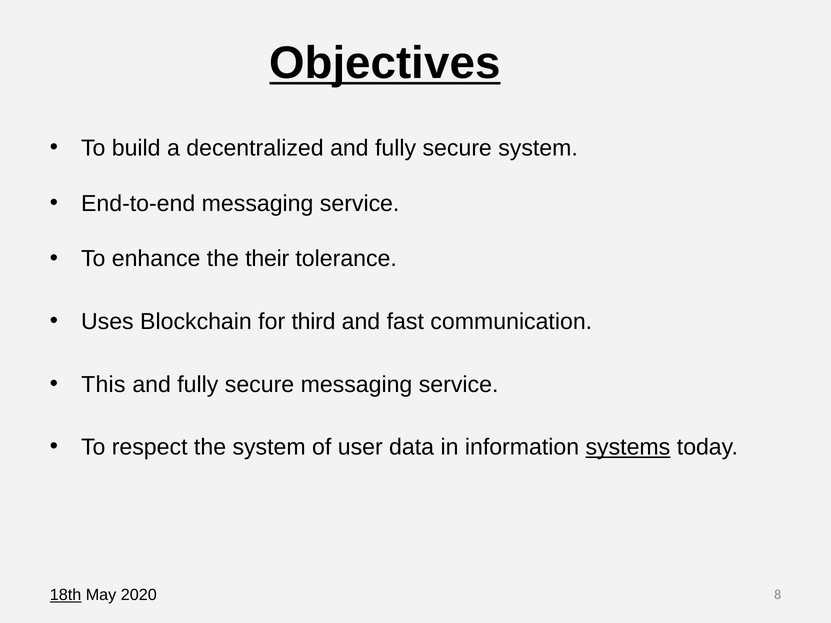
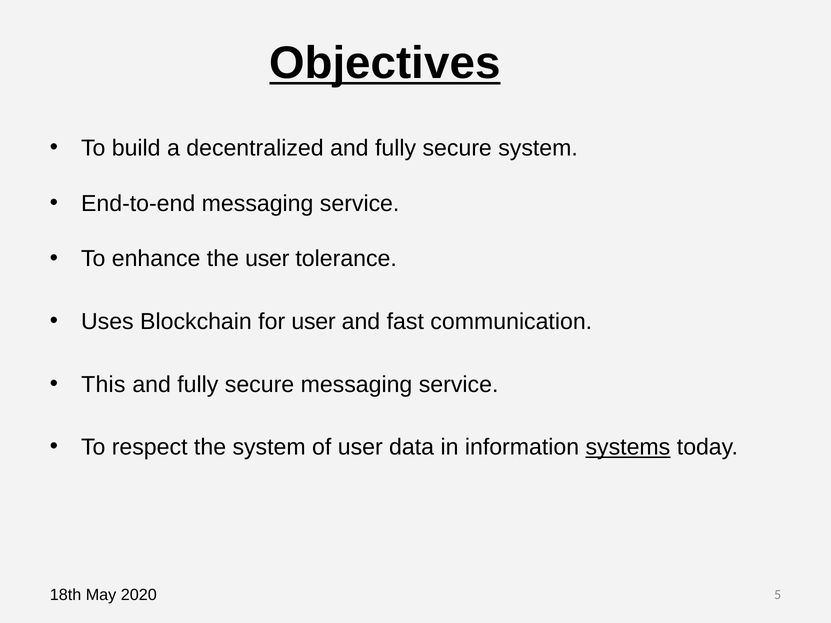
the their: their -> user
for third: third -> user
18th underline: present -> none
8: 8 -> 5
